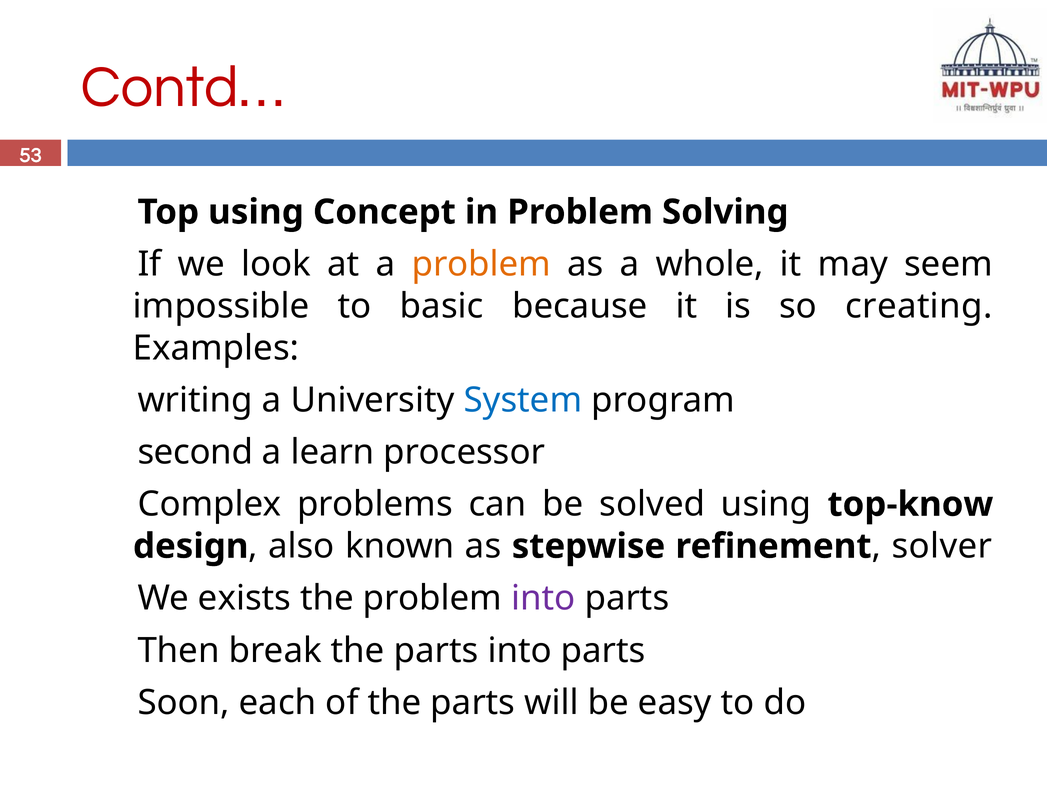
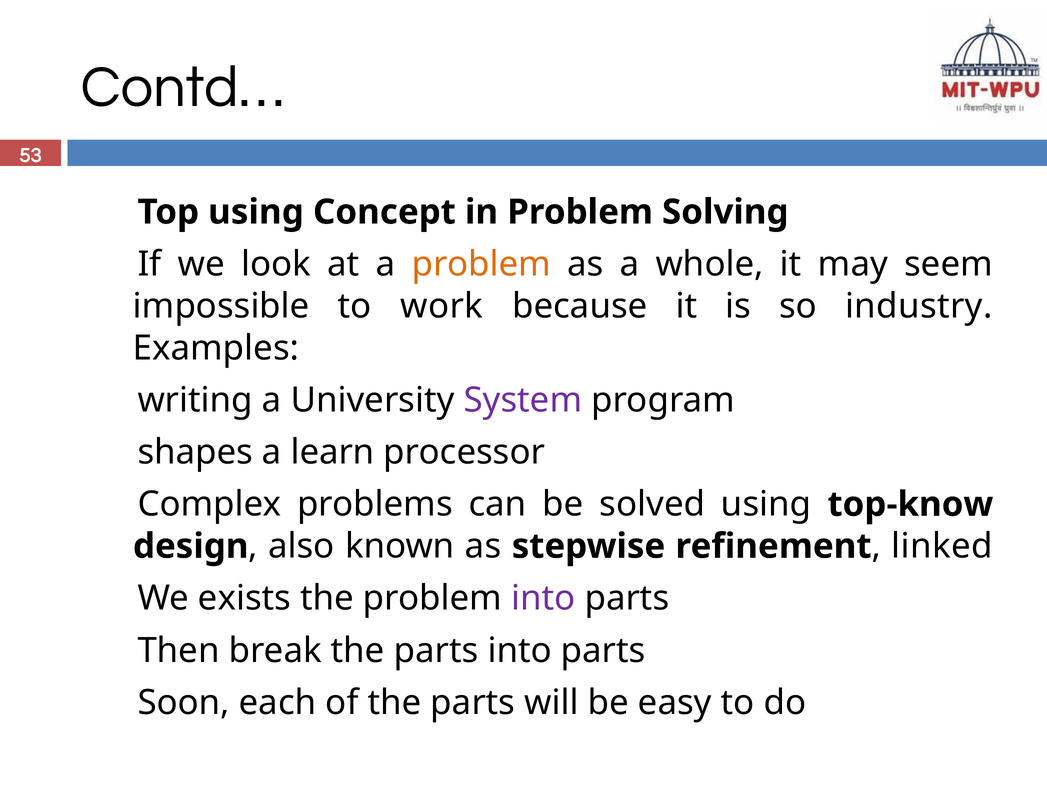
Contd… colour: red -> black
basic: basic -> work
creating: creating -> industry
System colour: blue -> purple
second: second -> shapes
solver: solver -> linked
